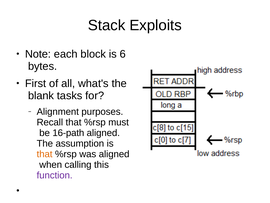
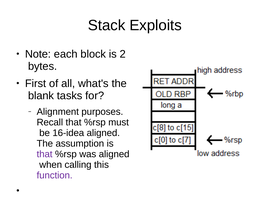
6: 6 -> 2
16-path: 16-path -> 16-idea
that at (45, 154) colour: orange -> purple
